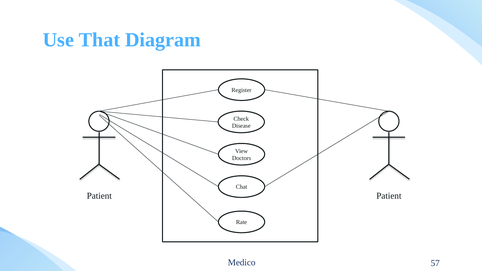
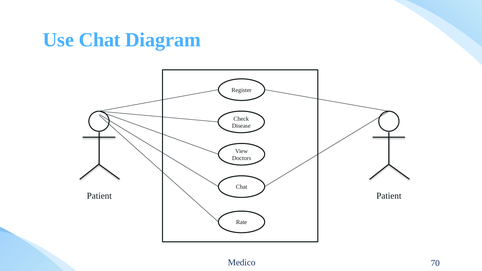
Use That: That -> Chat
57: 57 -> 70
